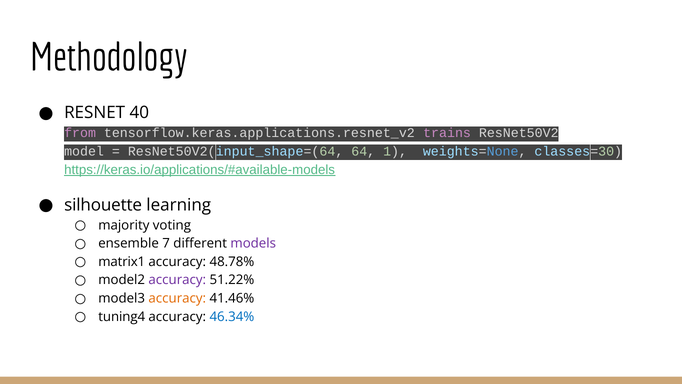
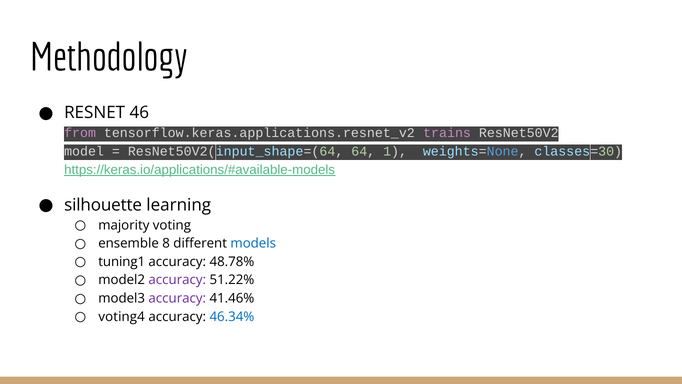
40: 40 -> 46
7: 7 -> 8
models colour: purple -> blue
matrix1: matrix1 -> tuning1
accuracy at (177, 298) colour: orange -> purple
tuning4: tuning4 -> voting4
